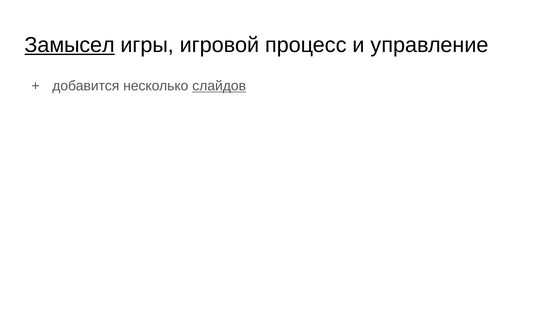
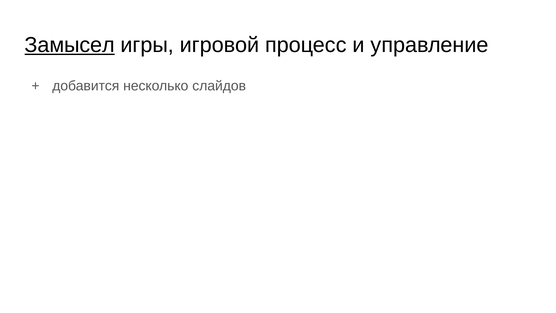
слайдов underline: present -> none
